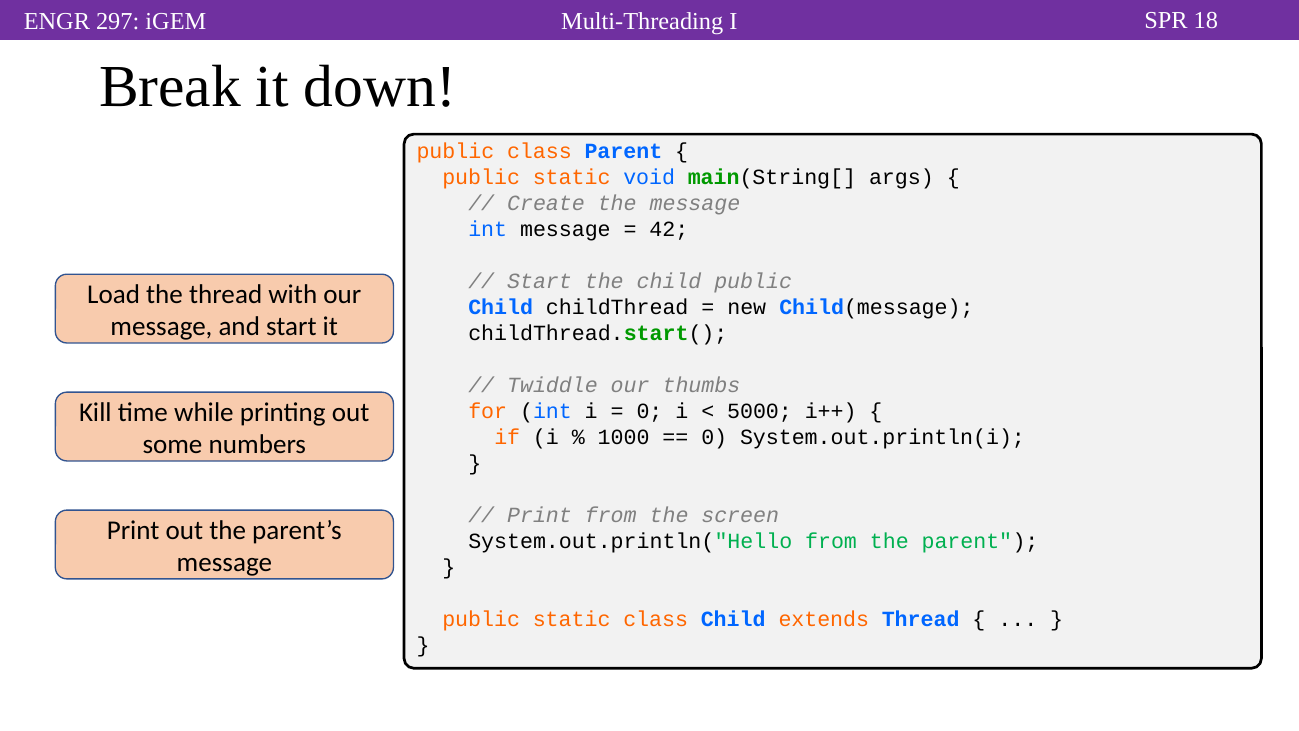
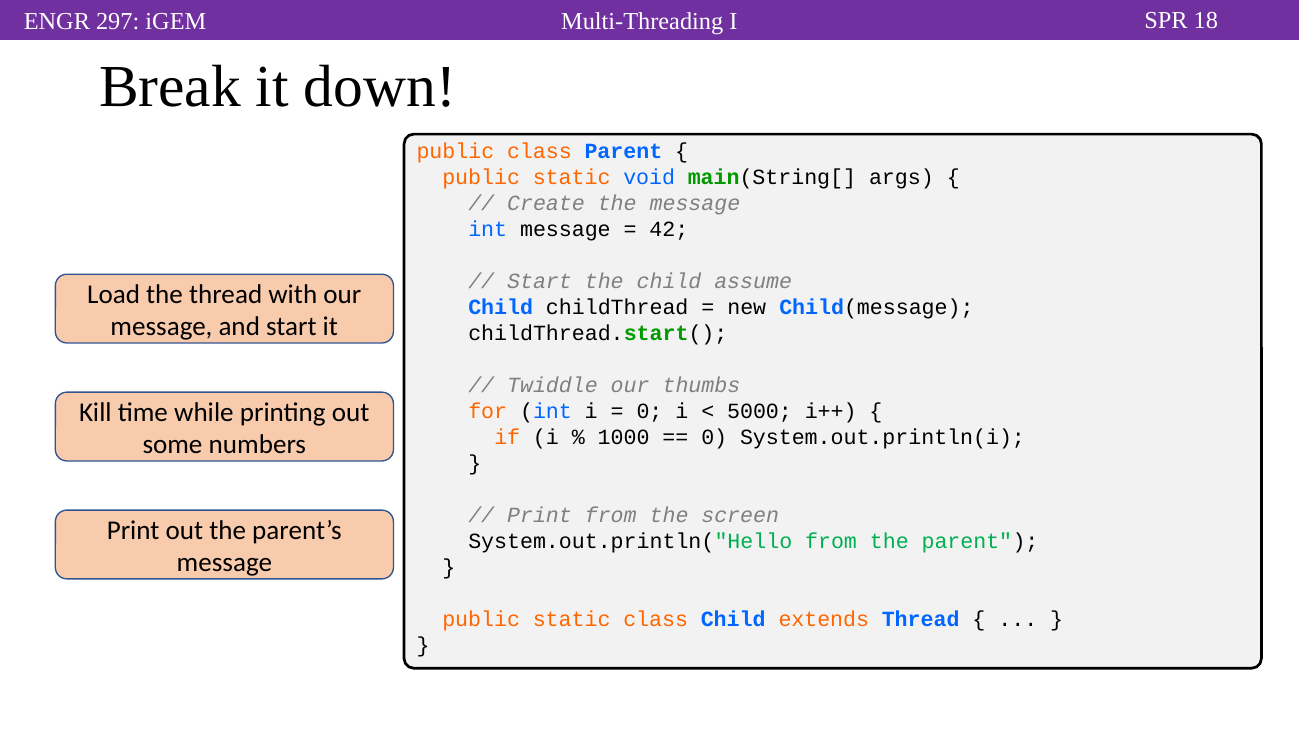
child public: public -> assume
